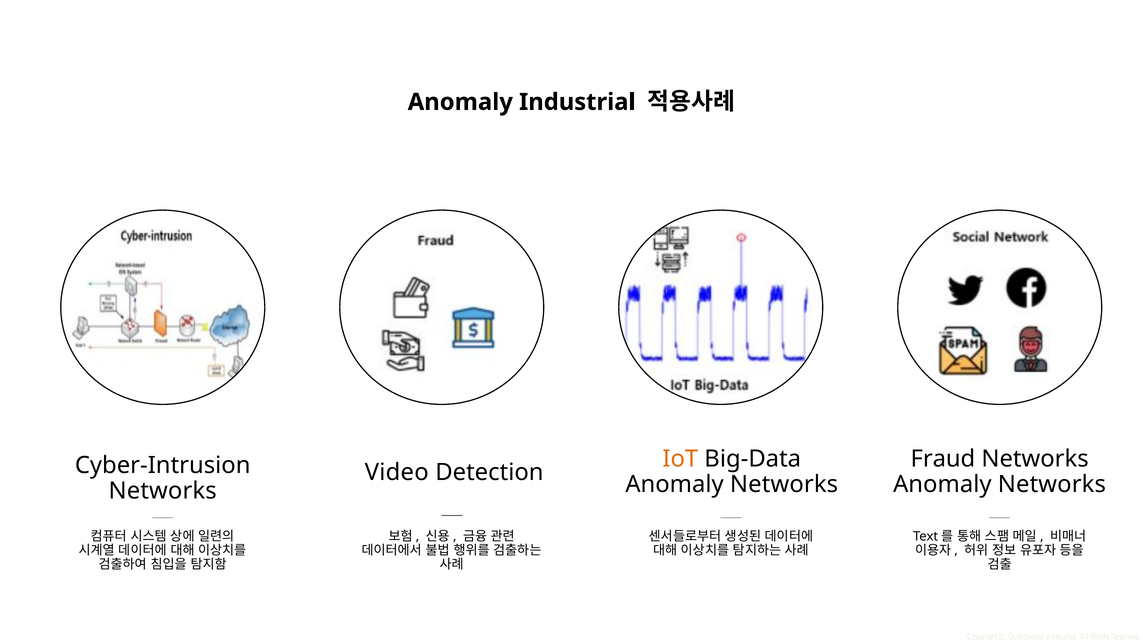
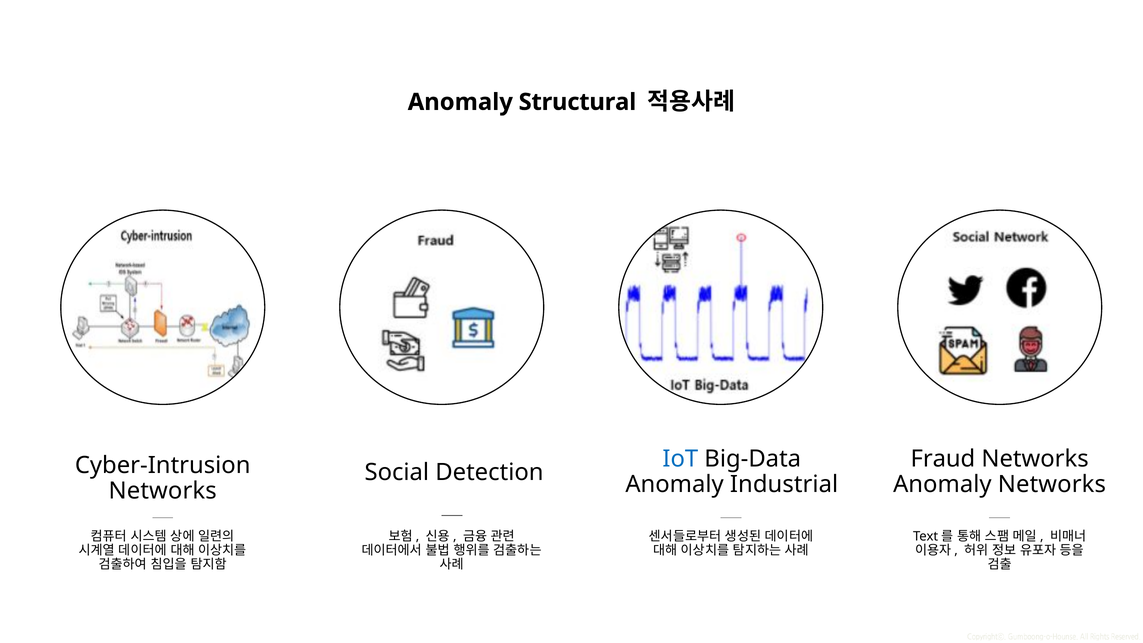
Industrial: Industrial -> Structural
IoT colour: orange -> blue
Video: Video -> Social
Networks at (784, 484): Networks -> Industrial
